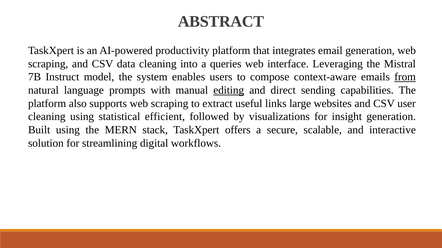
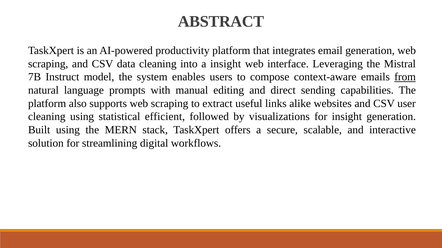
a queries: queries -> insight
editing underline: present -> none
large: large -> alike
